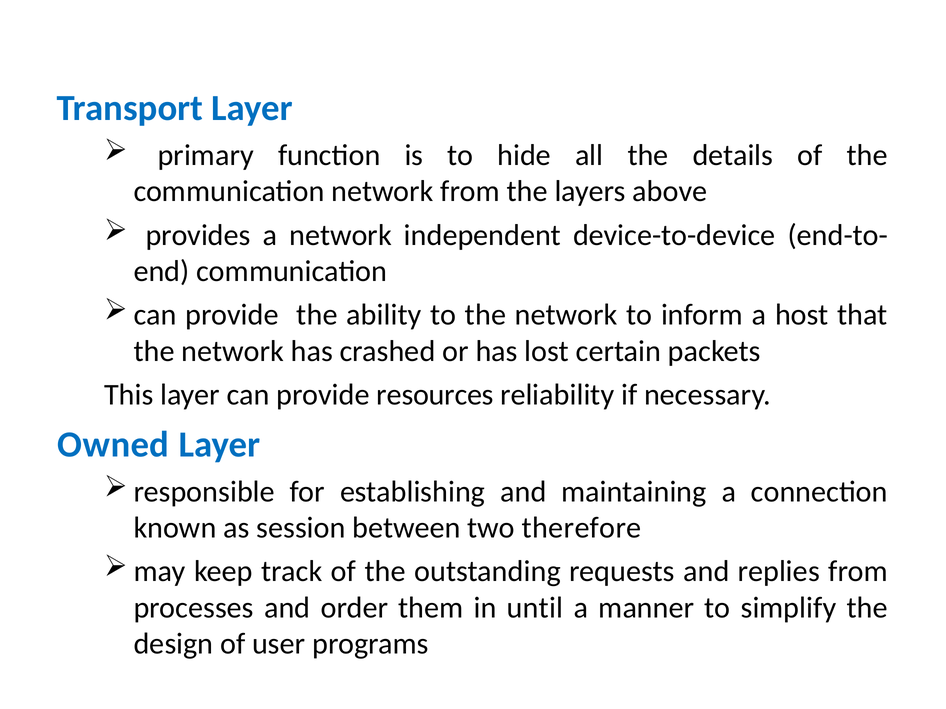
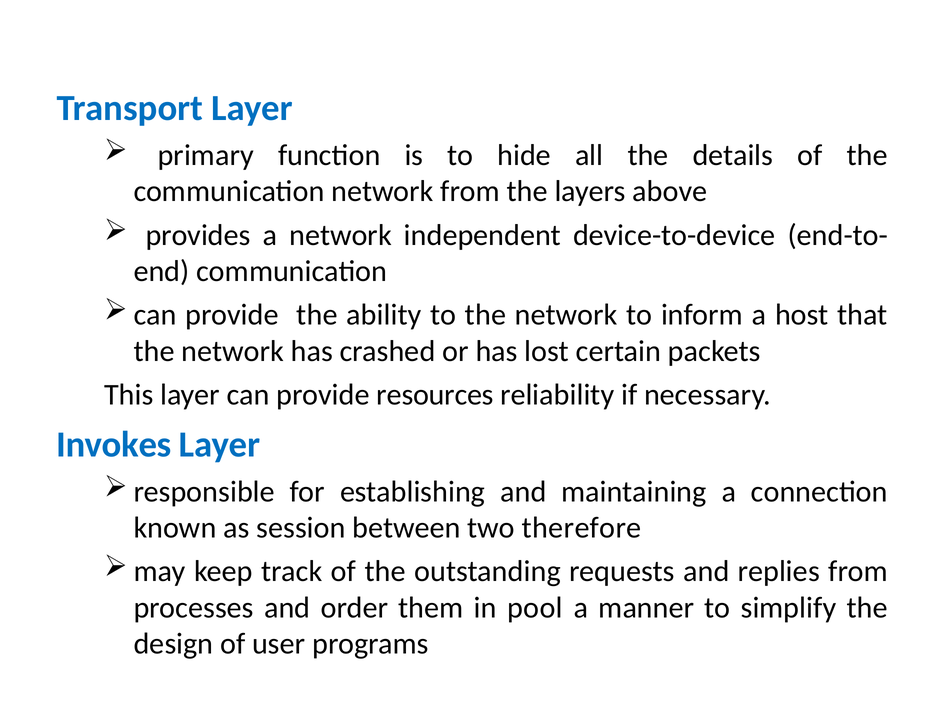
Owned: Owned -> Invokes
until: until -> pool
